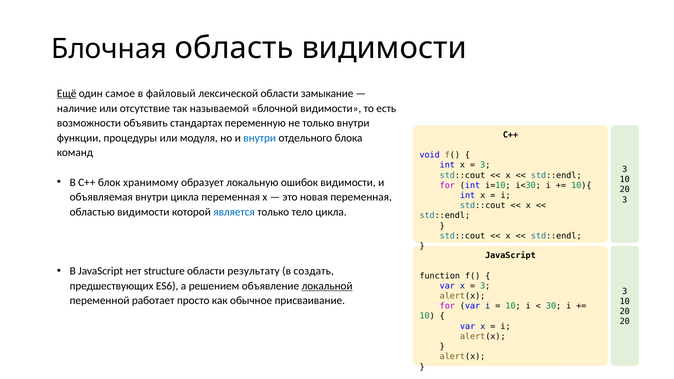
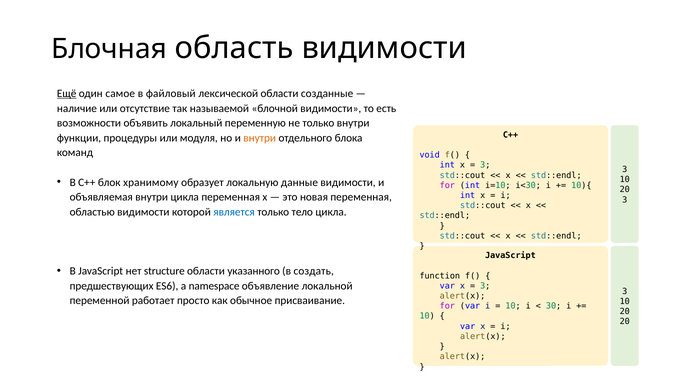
замыкание: замыкание -> созданные
стандартах: стандартах -> локальный
внутри at (260, 138) colour: blue -> orange
ошибок: ошибок -> данные
результату: результату -> указанного
решением: решением -> namespace
локальной underline: present -> none
